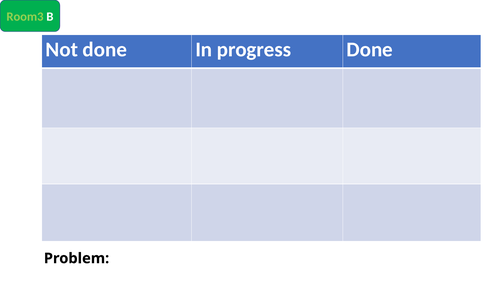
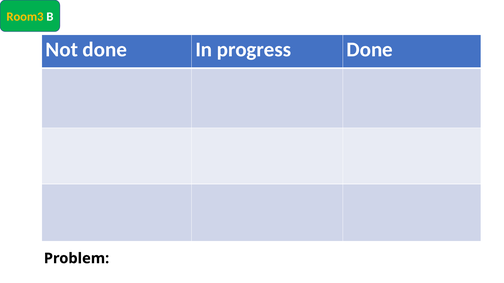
Room3 colour: light green -> yellow
